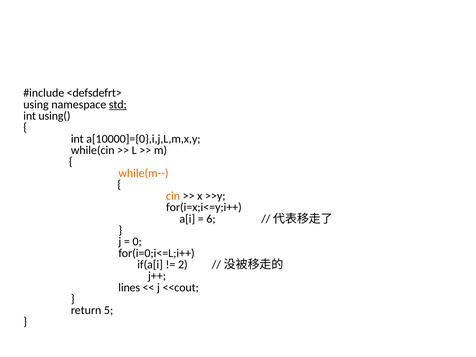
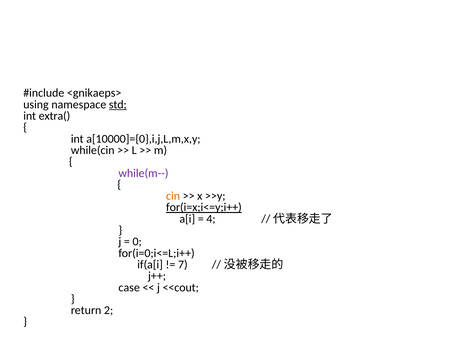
<defsdefrt>: <defsdefrt> -> <gnikaeps>
using(: using( -> extra(
while(m-- colour: orange -> purple
for(i=x;i<=y;i++ underline: none -> present
6: 6 -> 4
2: 2 -> 7
lines: lines -> case
5: 5 -> 2
